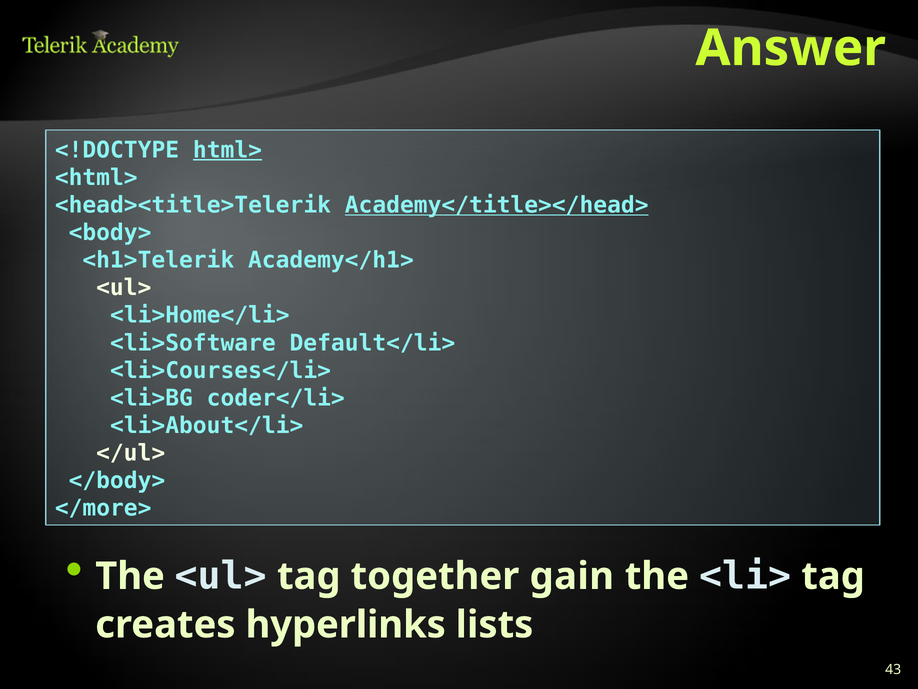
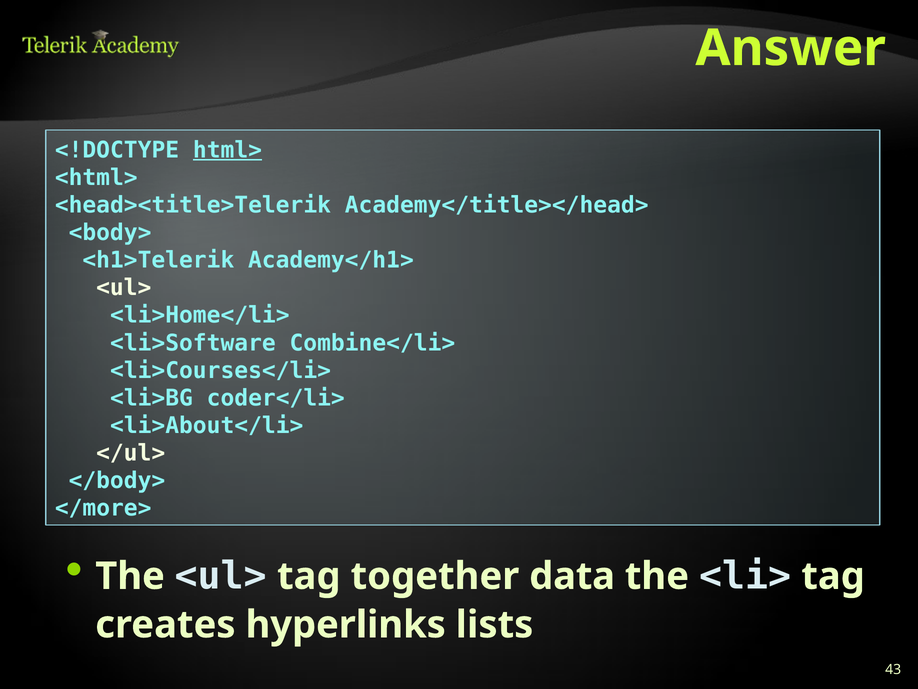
Academy</title></head> underline: present -> none
Default</li>: Default</li> -> Combine</li>
gain: gain -> data
